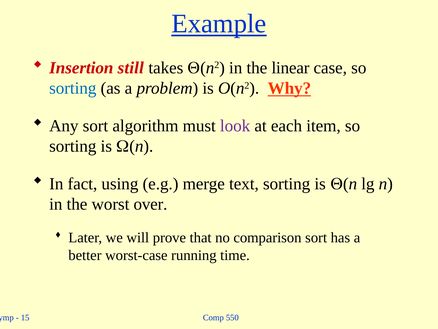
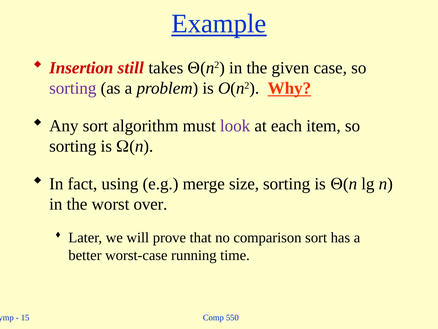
linear: linear -> given
sorting at (73, 88) colour: blue -> purple
text: text -> size
